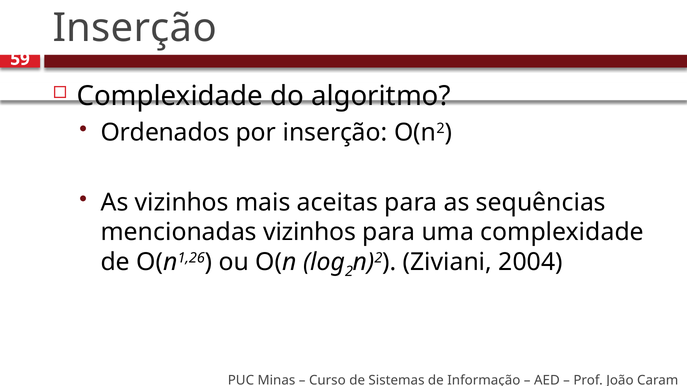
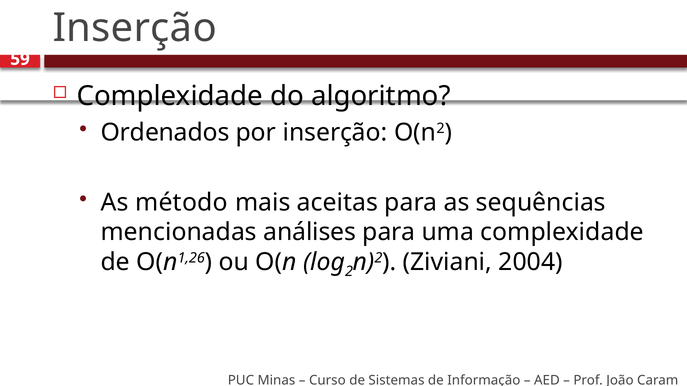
As vizinhos: vizinhos -> método
mencionadas vizinhos: vizinhos -> análises
